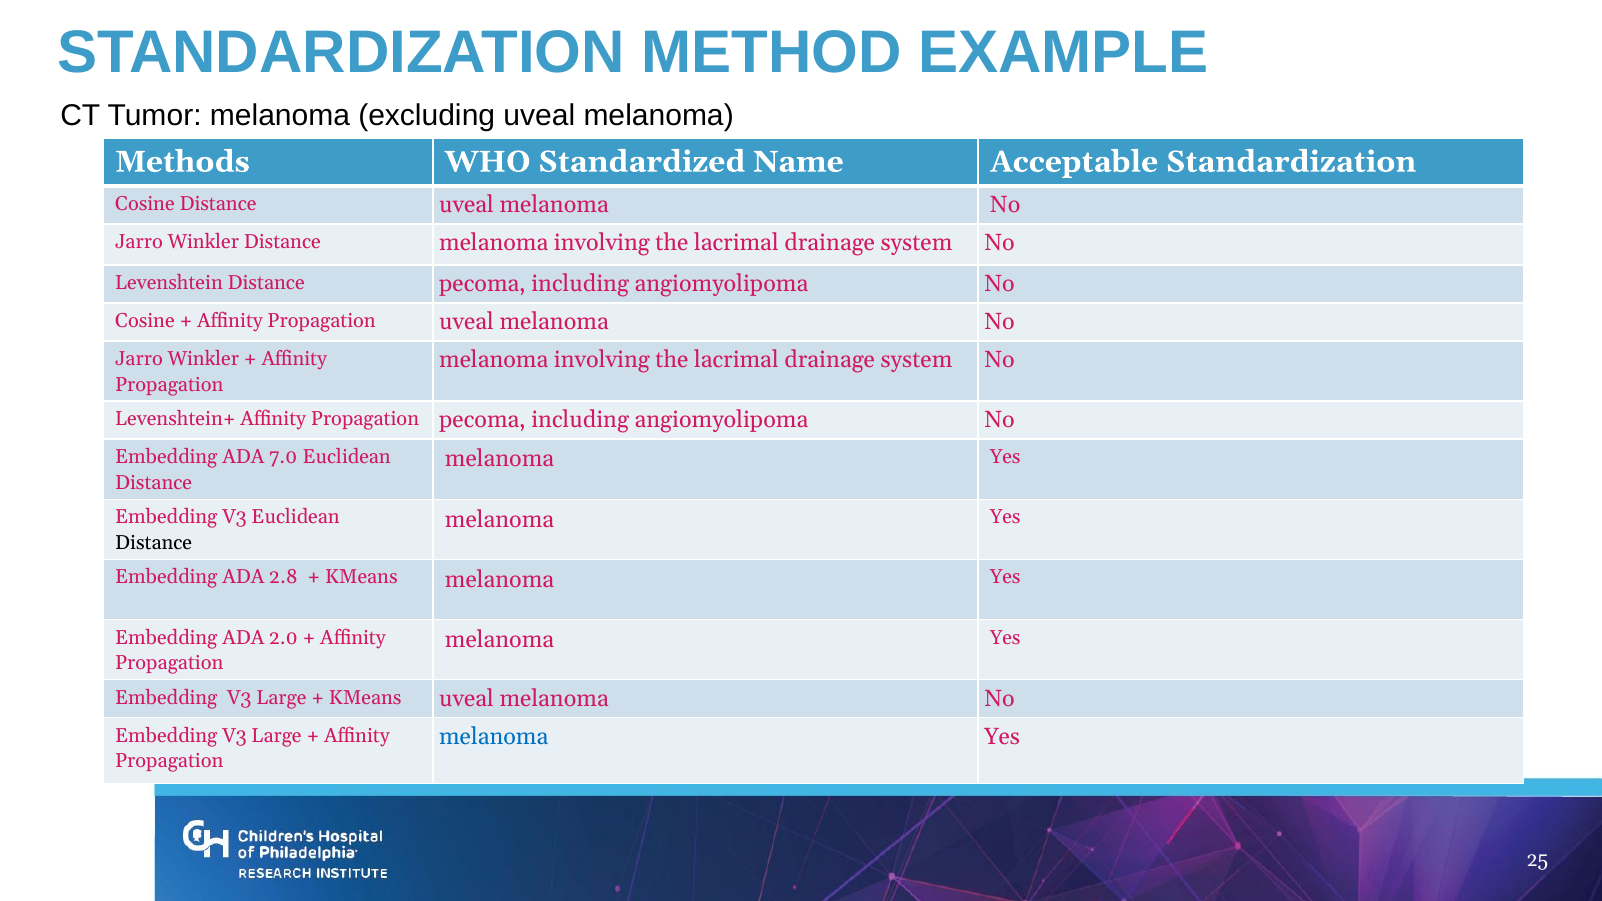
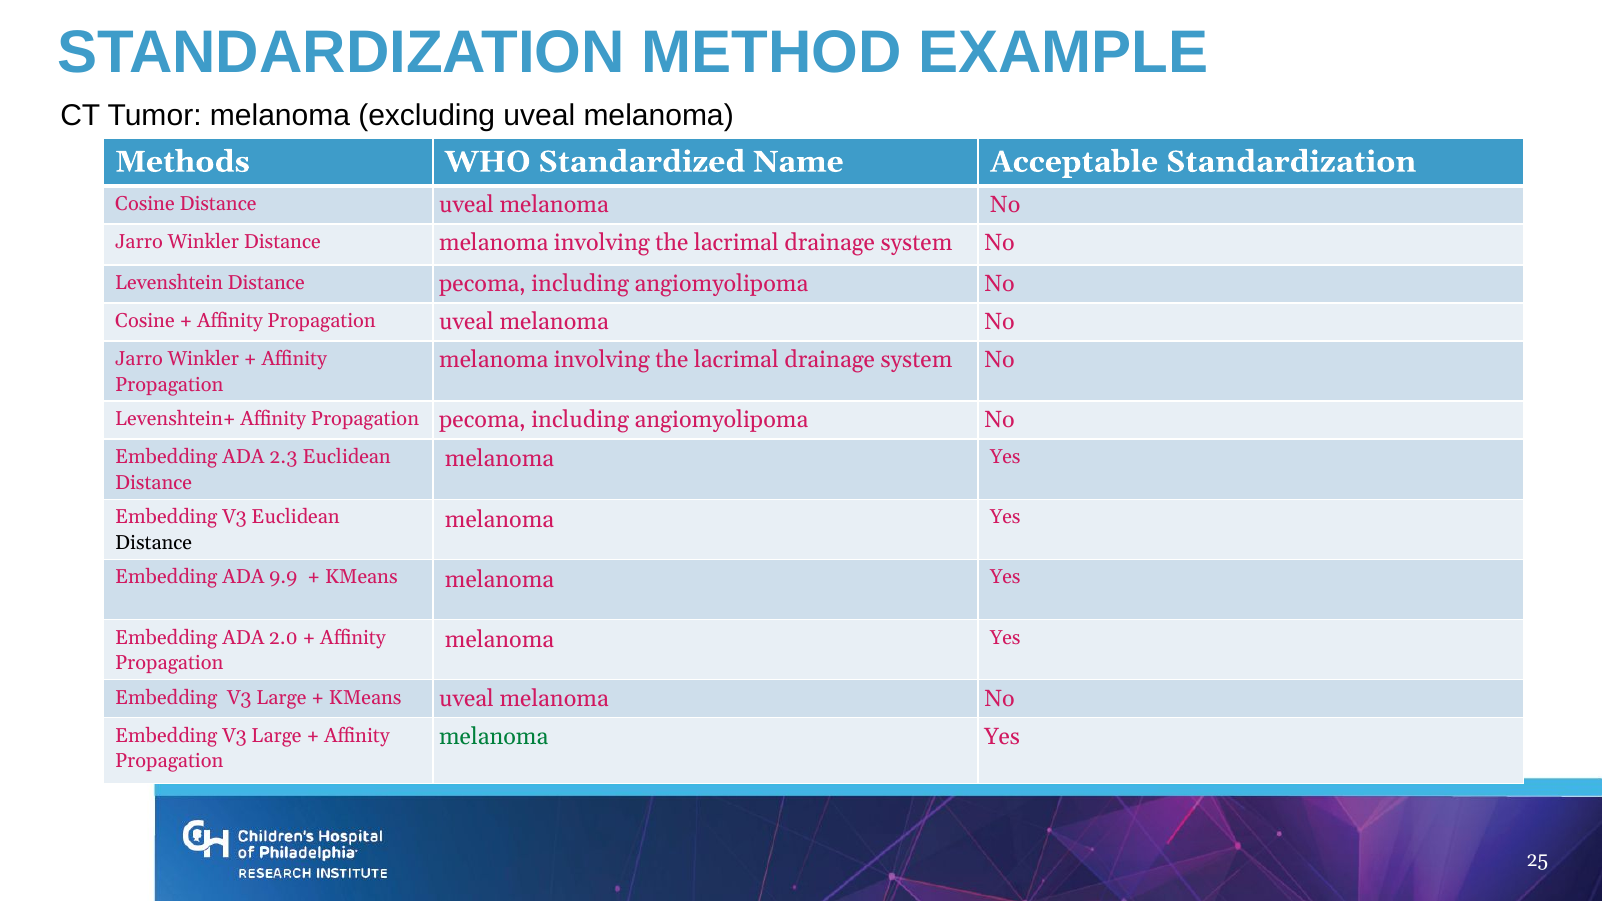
7.0: 7.0 -> 2.3
2.8: 2.8 -> 9.9
melanoma at (494, 737) colour: blue -> green
